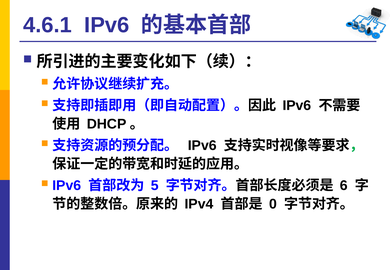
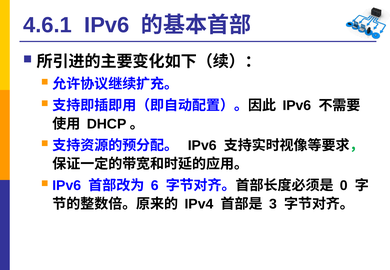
5: 5 -> 6
6: 6 -> 0
0: 0 -> 3
